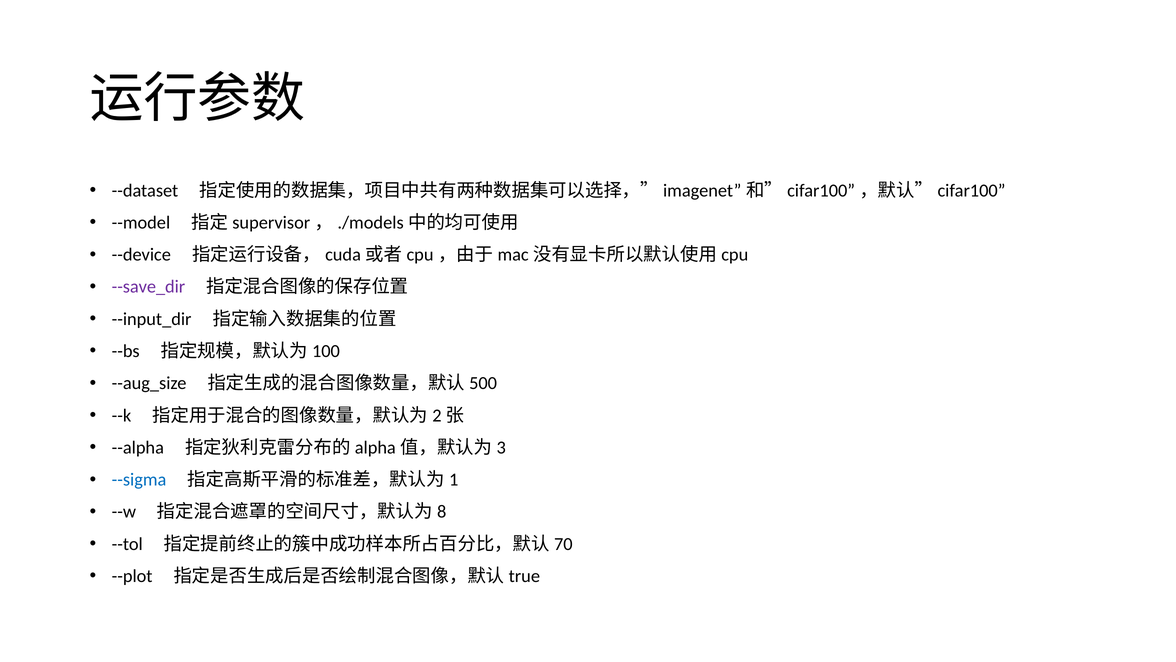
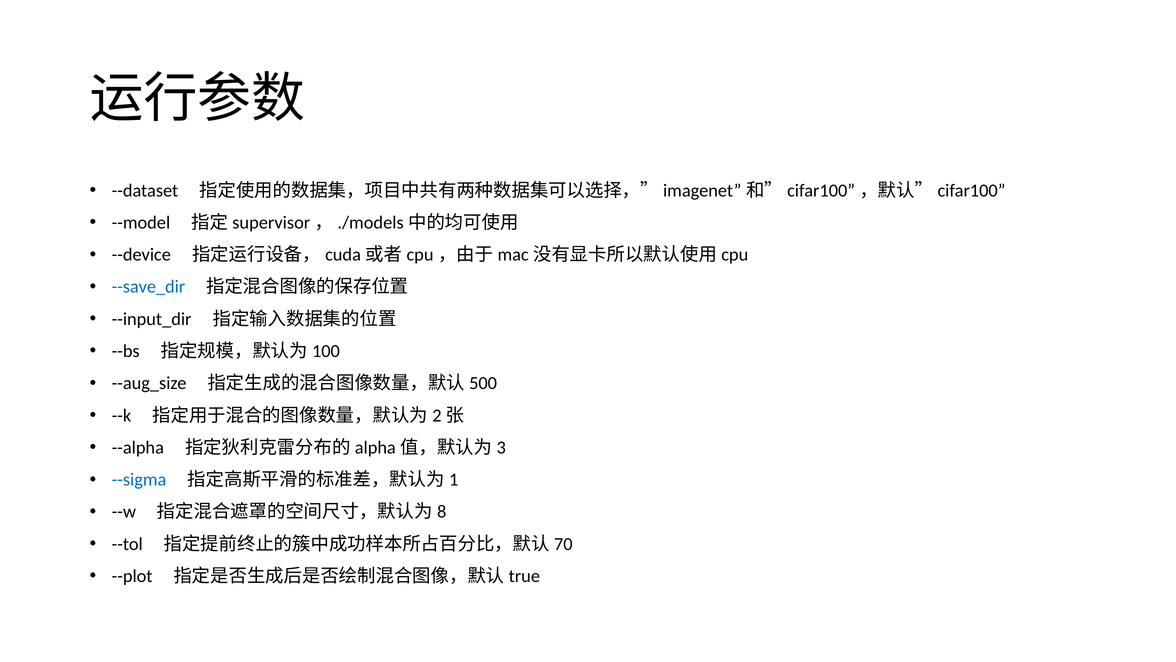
--save_dir colour: purple -> blue
